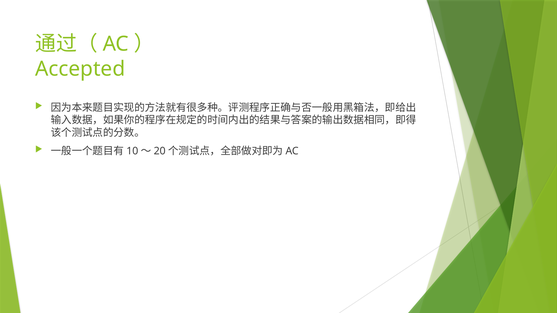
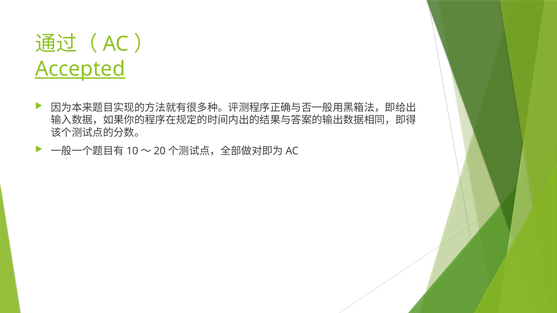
Accepted underline: none -> present
